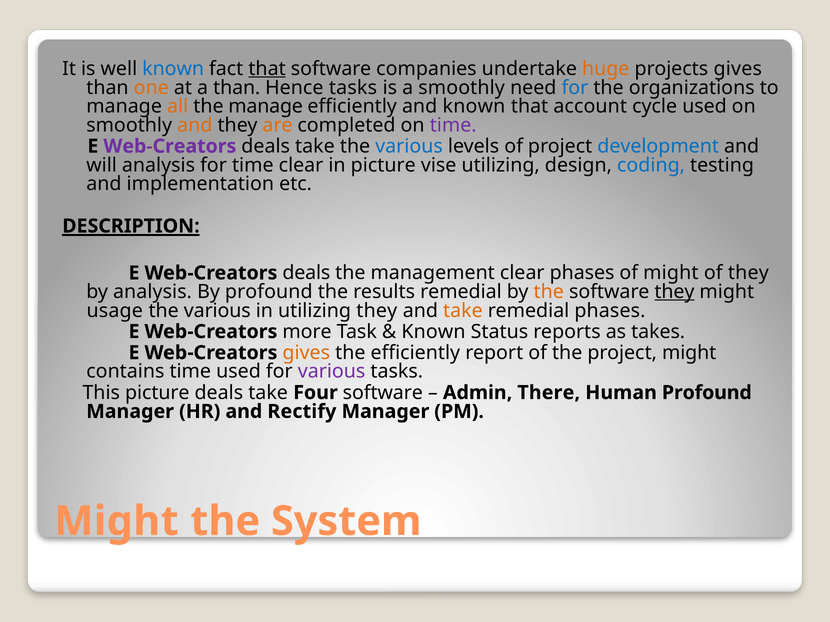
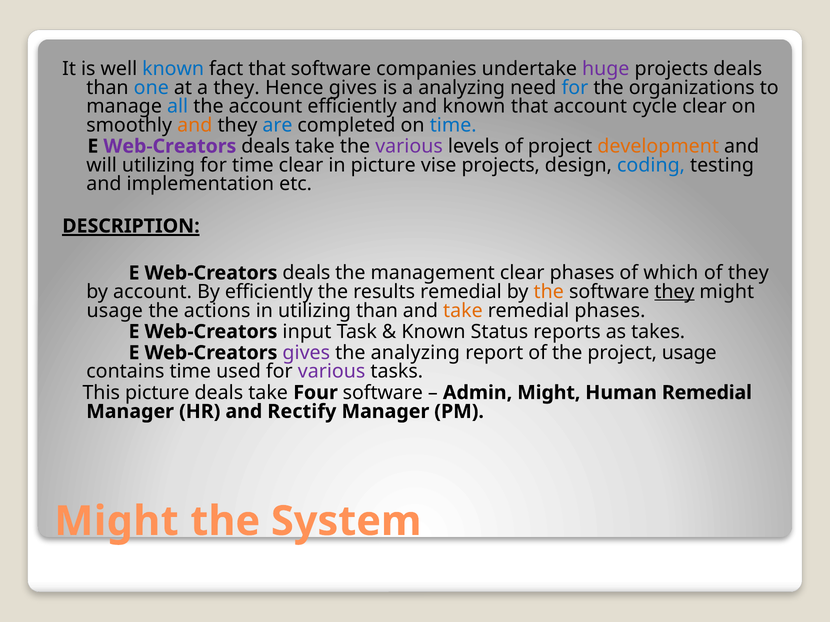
that at (267, 69) underline: present -> none
huge colour: orange -> purple
projects gives: gives -> deals
one colour: orange -> blue
a than: than -> they
Hence tasks: tasks -> gives
a smoothly: smoothly -> analyzing
all colour: orange -> blue
the manage: manage -> account
cycle used: used -> clear
are colour: orange -> blue
time at (453, 125) colour: purple -> blue
various at (409, 146) colour: blue -> purple
development colour: blue -> orange
will analysis: analysis -> utilizing
vise utilizing: utilizing -> projects
of might: might -> which
by analysis: analysis -> account
By profound: profound -> efficiently
various at (217, 311): various -> actions
utilizing they: they -> than
more: more -> input
gives at (306, 353) colour: orange -> purple
the efficiently: efficiently -> analyzing
project might: might -> usage
Admin There: There -> Might
Human Profound: Profound -> Remedial
